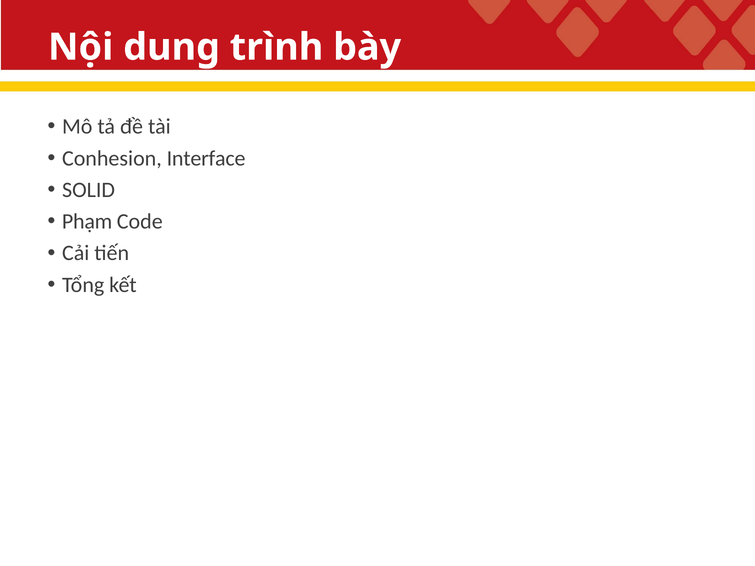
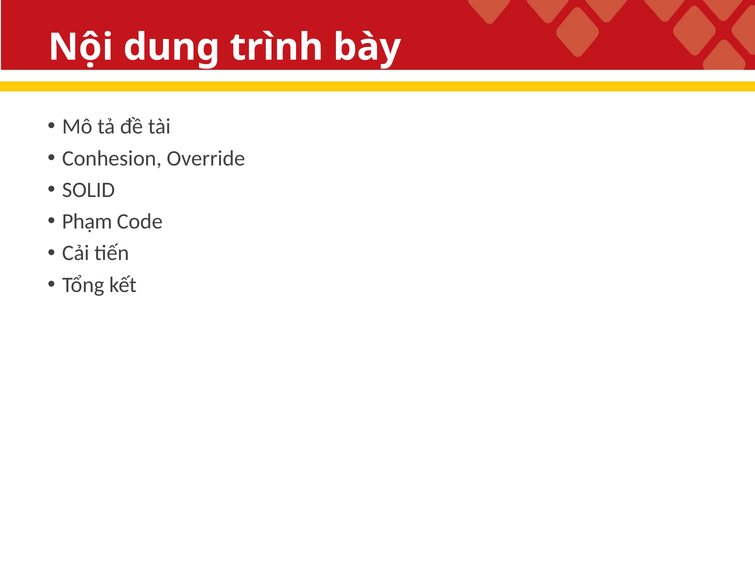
Interface: Interface -> Override
